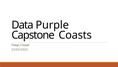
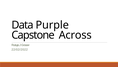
Coasts: Coasts -> Across
